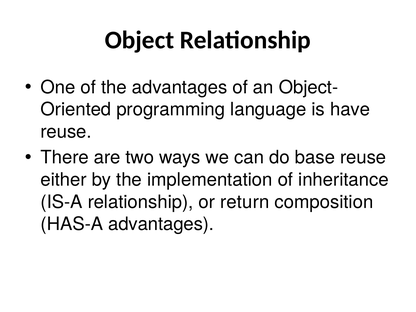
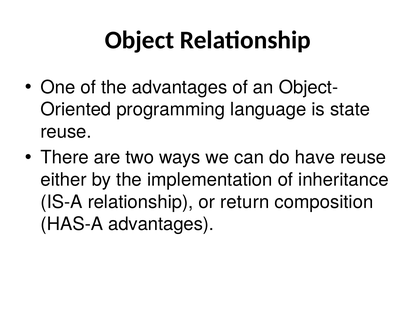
have: have -> state
base: base -> have
